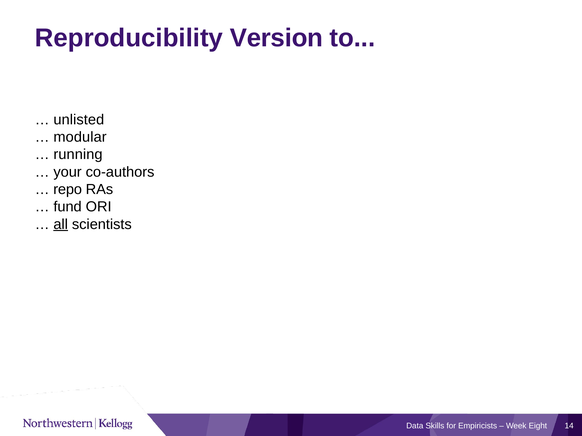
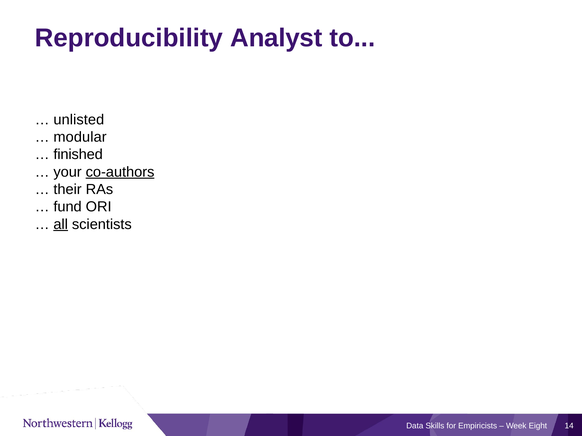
Version: Version -> Analyst
running: running -> finished
co-authors underline: none -> present
repo: repo -> their
